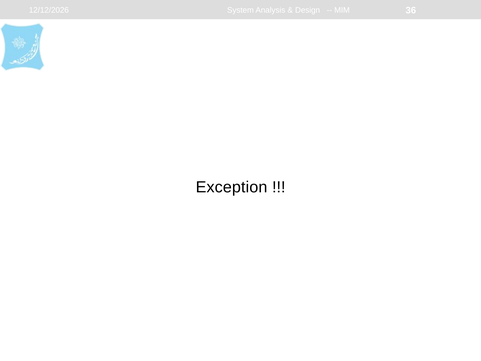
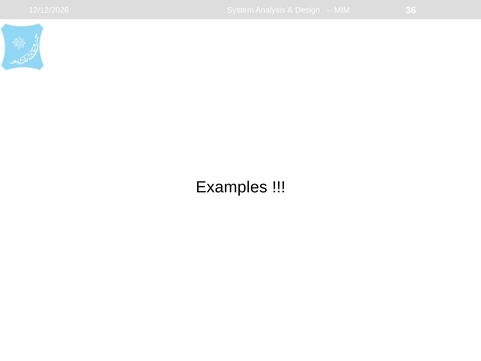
Exception: Exception -> Examples
